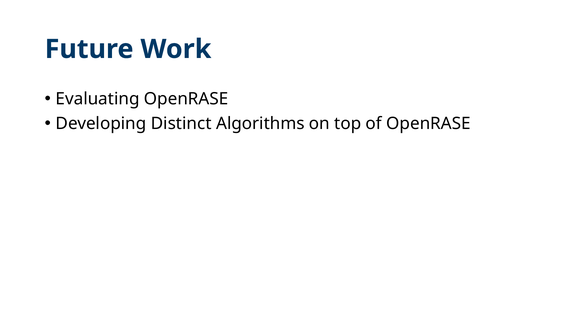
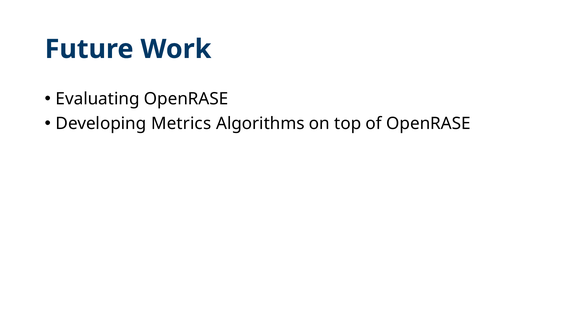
Distinct: Distinct -> Metrics
